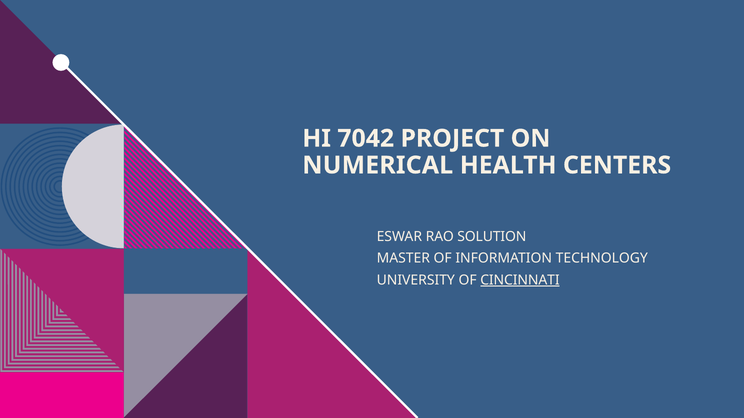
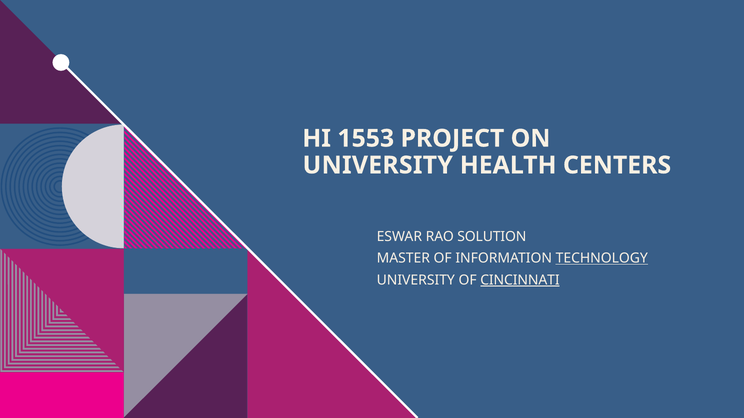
7042: 7042 -> 1553
NUMERICAL at (378, 165): NUMERICAL -> UNIVERSITY
TECHNOLOGY underline: none -> present
